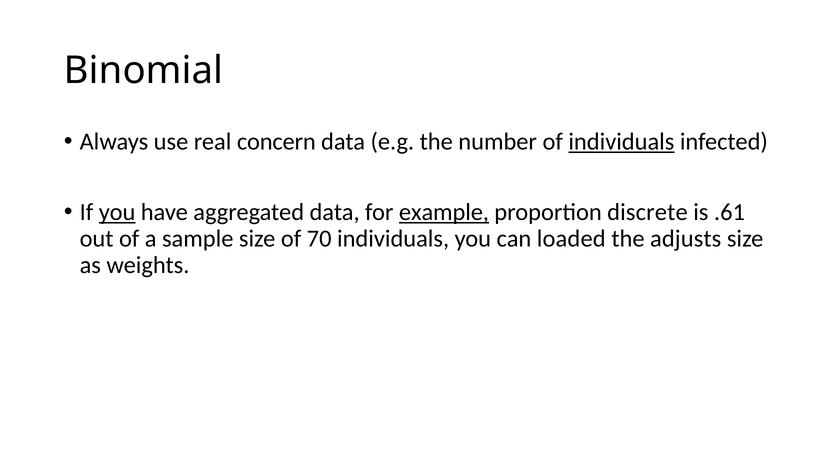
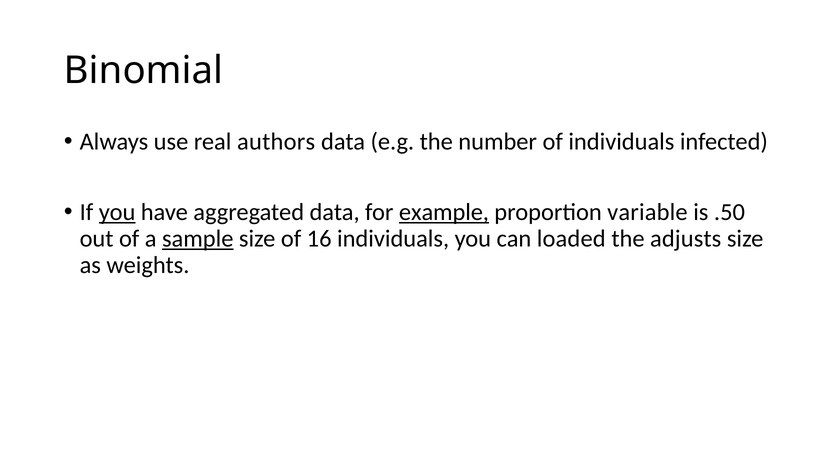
concern: concern -> authors
individuals at (621, 142) underline: present -> none
discrete: discrete -> variable
.61: .61 -> .50
sample underline: none -> present
70: 70 -> 16
